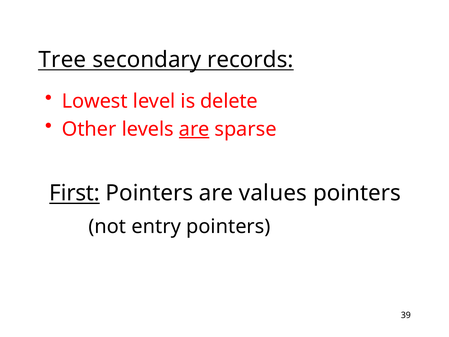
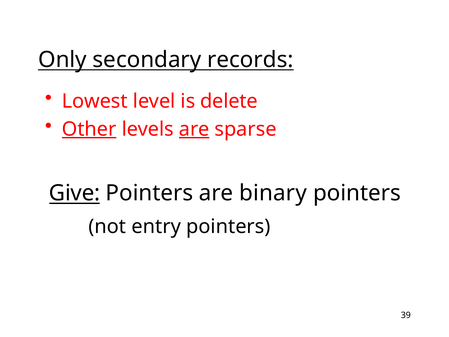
Tree: Tree -> Only
Other underline: none -> present
First: First -> Give
values: values -> binary
